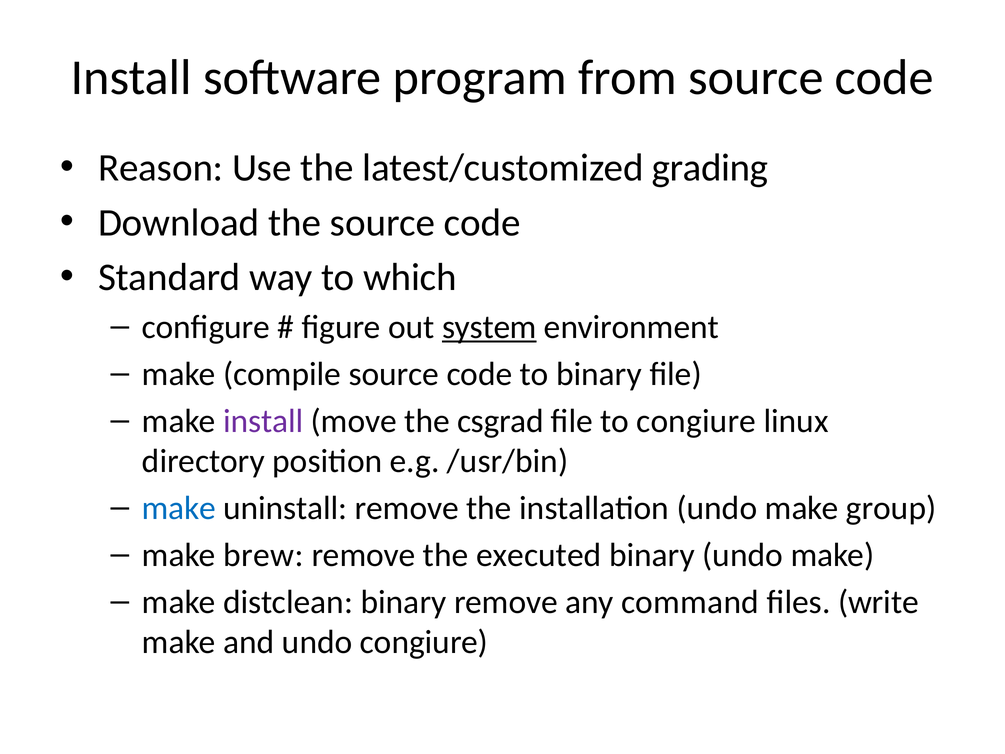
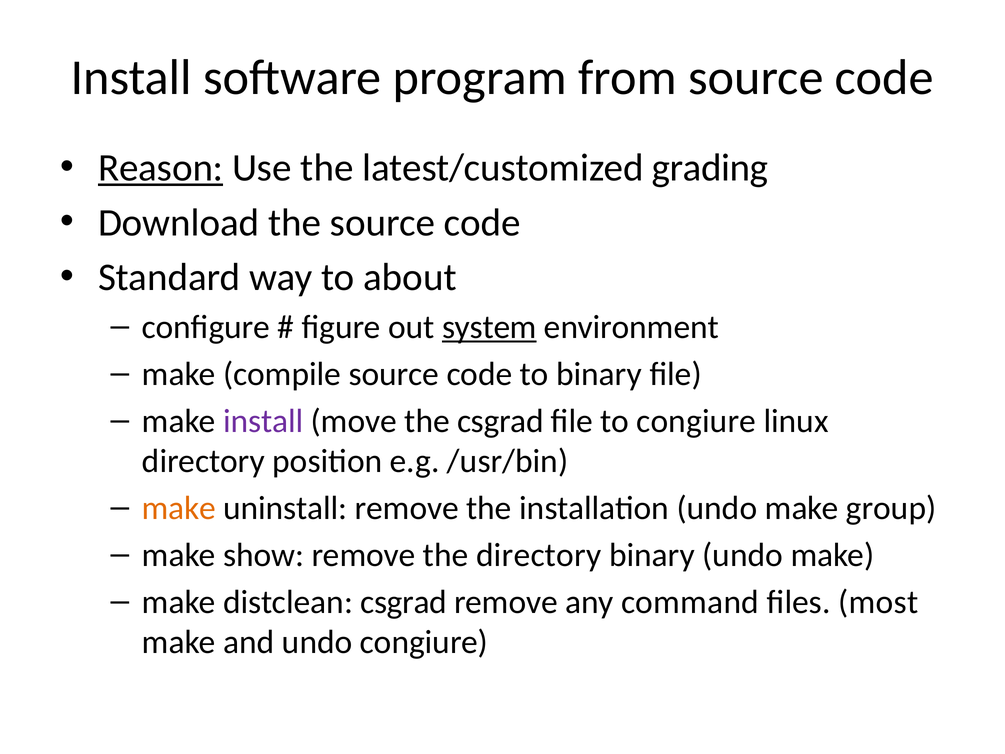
Reason underline: none -> present
which: which -> about
make at (179, 508) colour: blue -> orange
brew: brew -> show
the executed: executed -> directory
distclean binary: binary -> csgrad
write: write -> most
